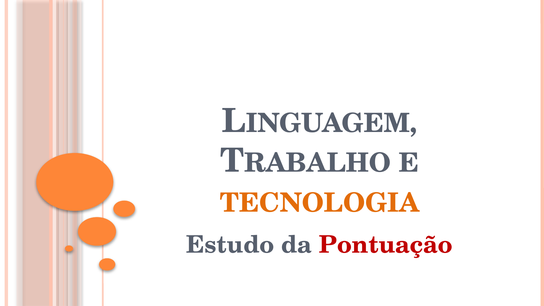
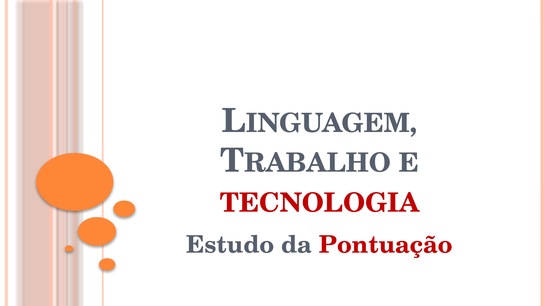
TECNOLOGIA colour: orange -> red
